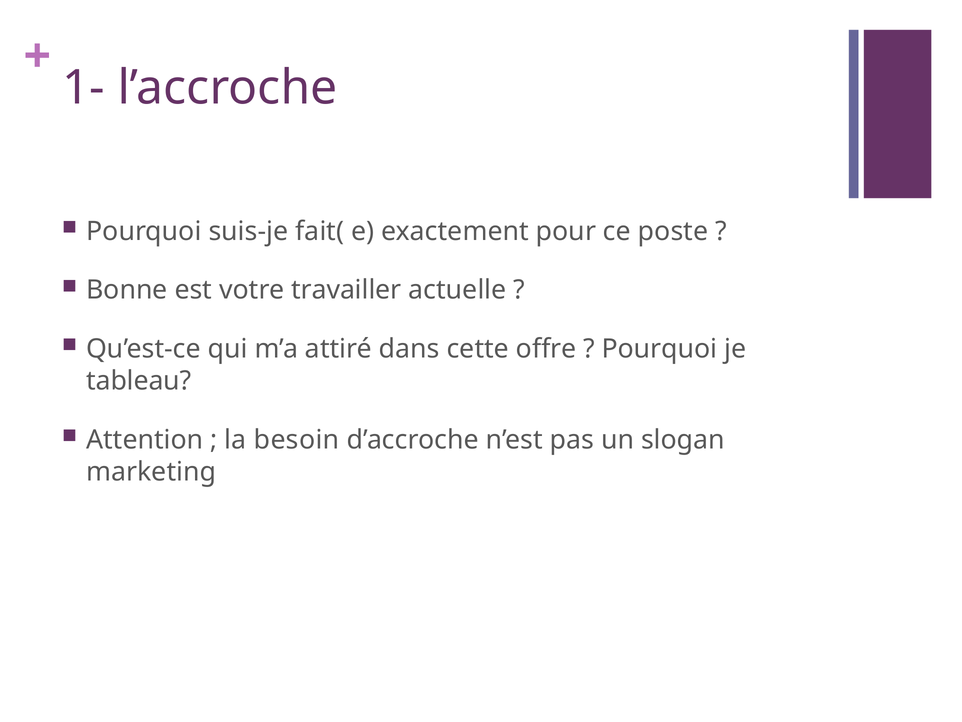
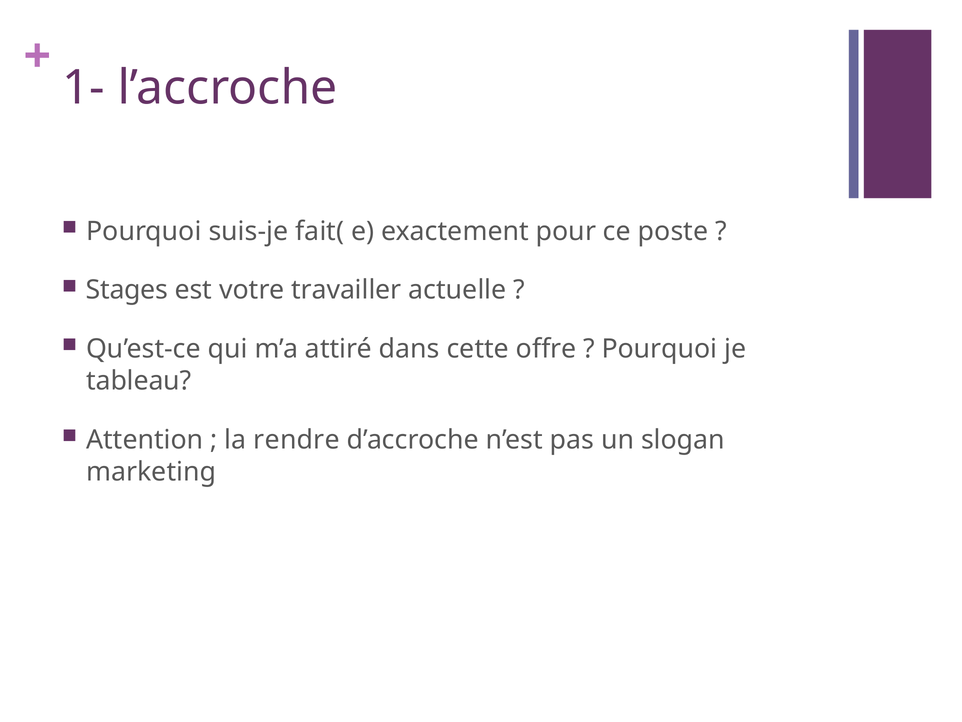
Bonne: Bonne -> Stages
besoin: besoin -> rendre
